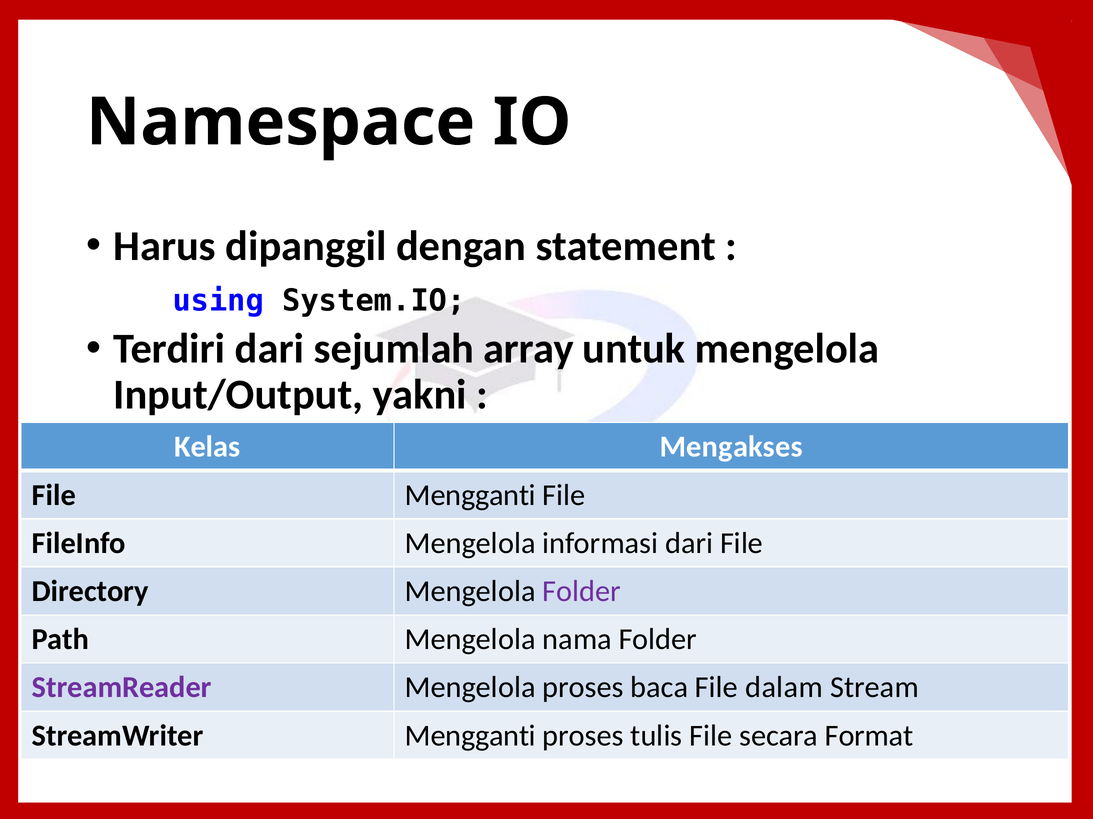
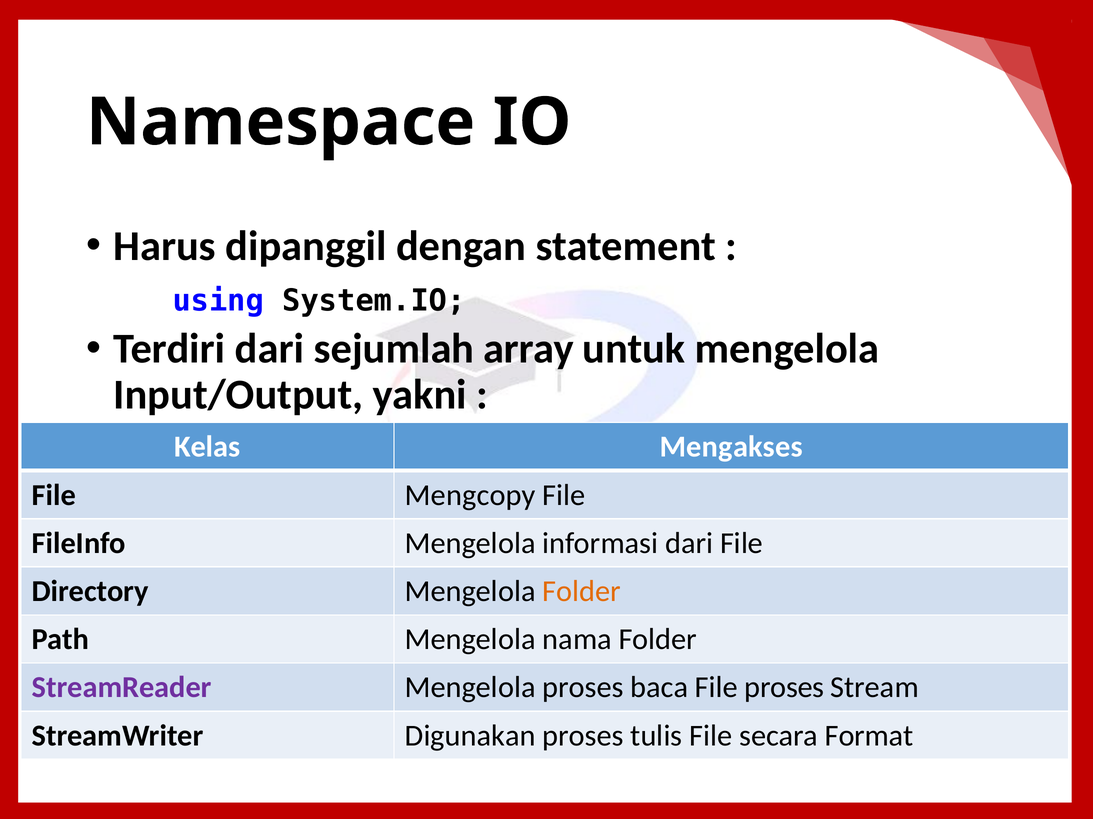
File Mengganti: Mengganti -> Mengcopy
Folder at (582, 592) colour: purple -> orange
File dalam: dalam -> proses
StreamWriter Mengganti: Mengganti -> Digunakan
